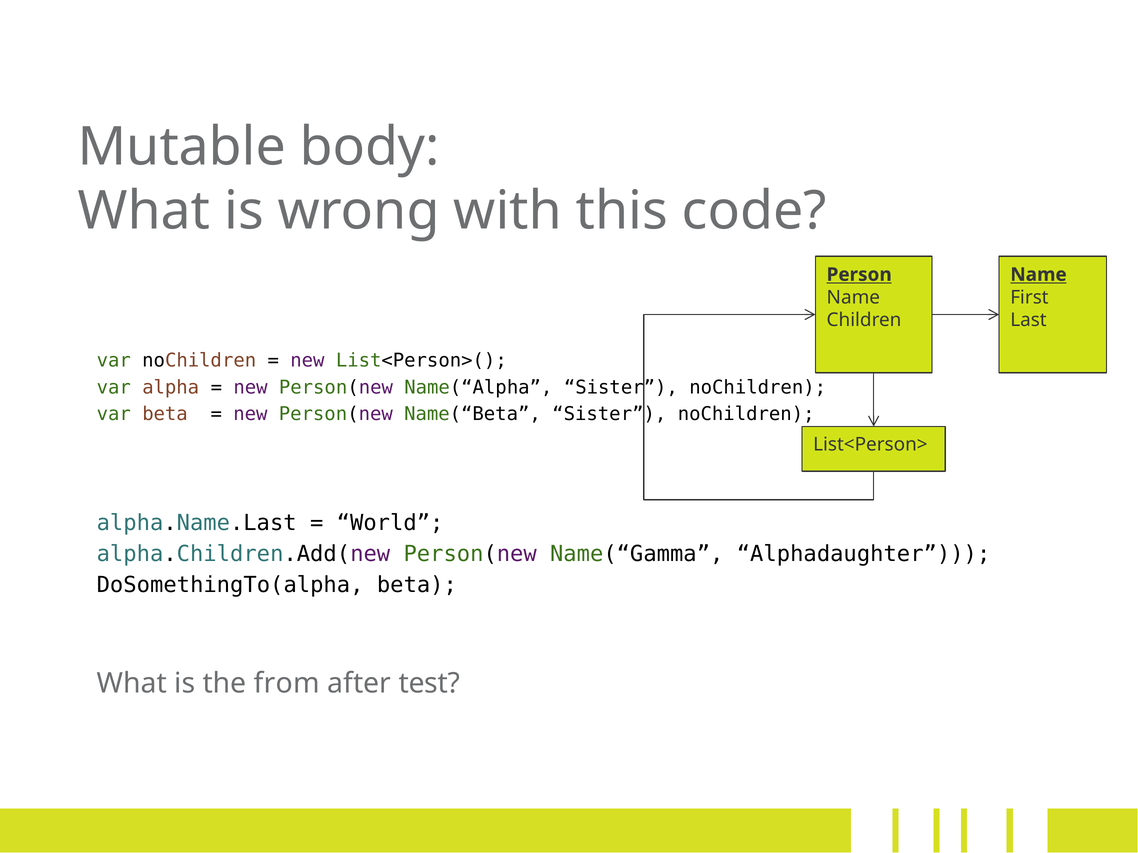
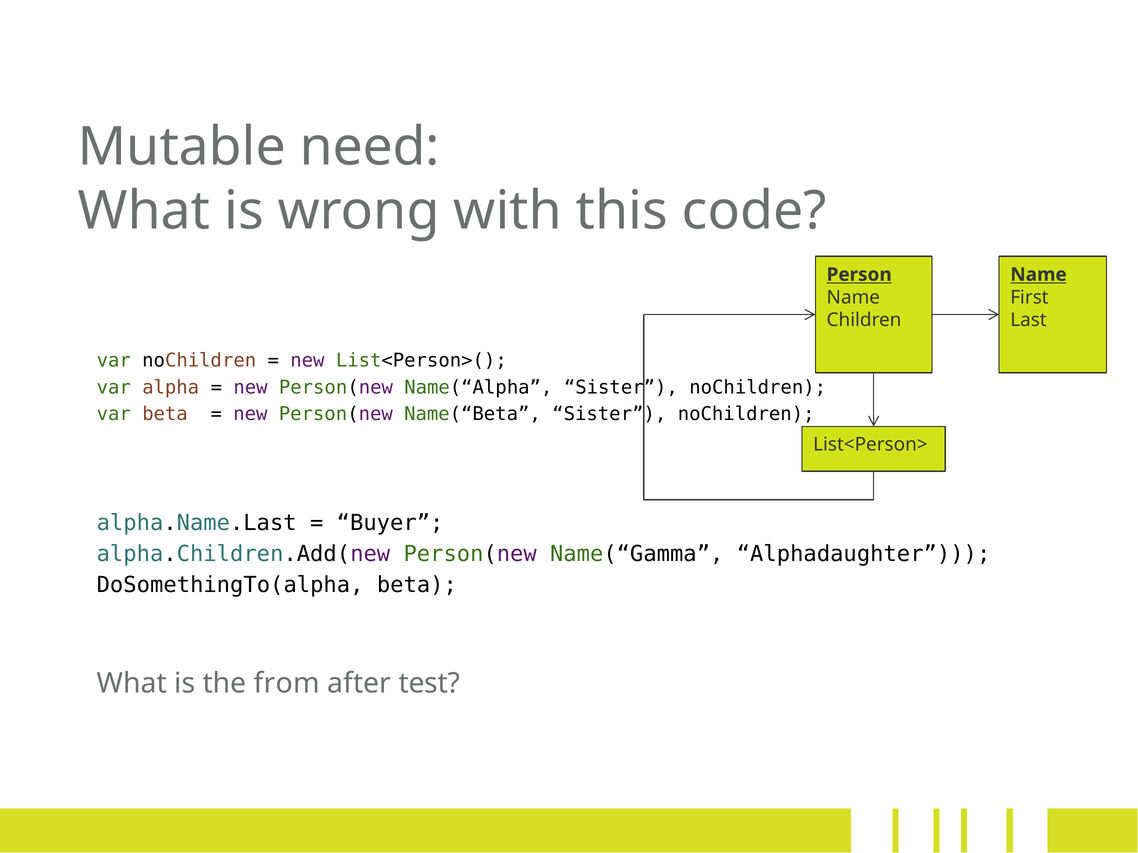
body: body -> need
World: World -> Buyer
